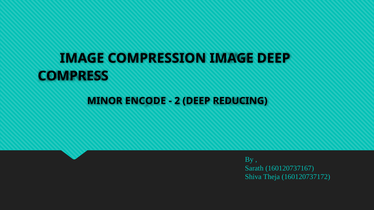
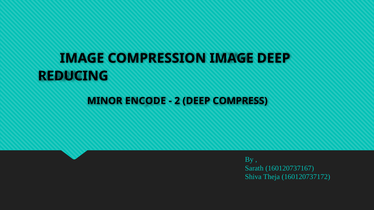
COMPRESS: COMPRESS -> REDUCING
REDUCING: REDUCING -> COMPRESS
